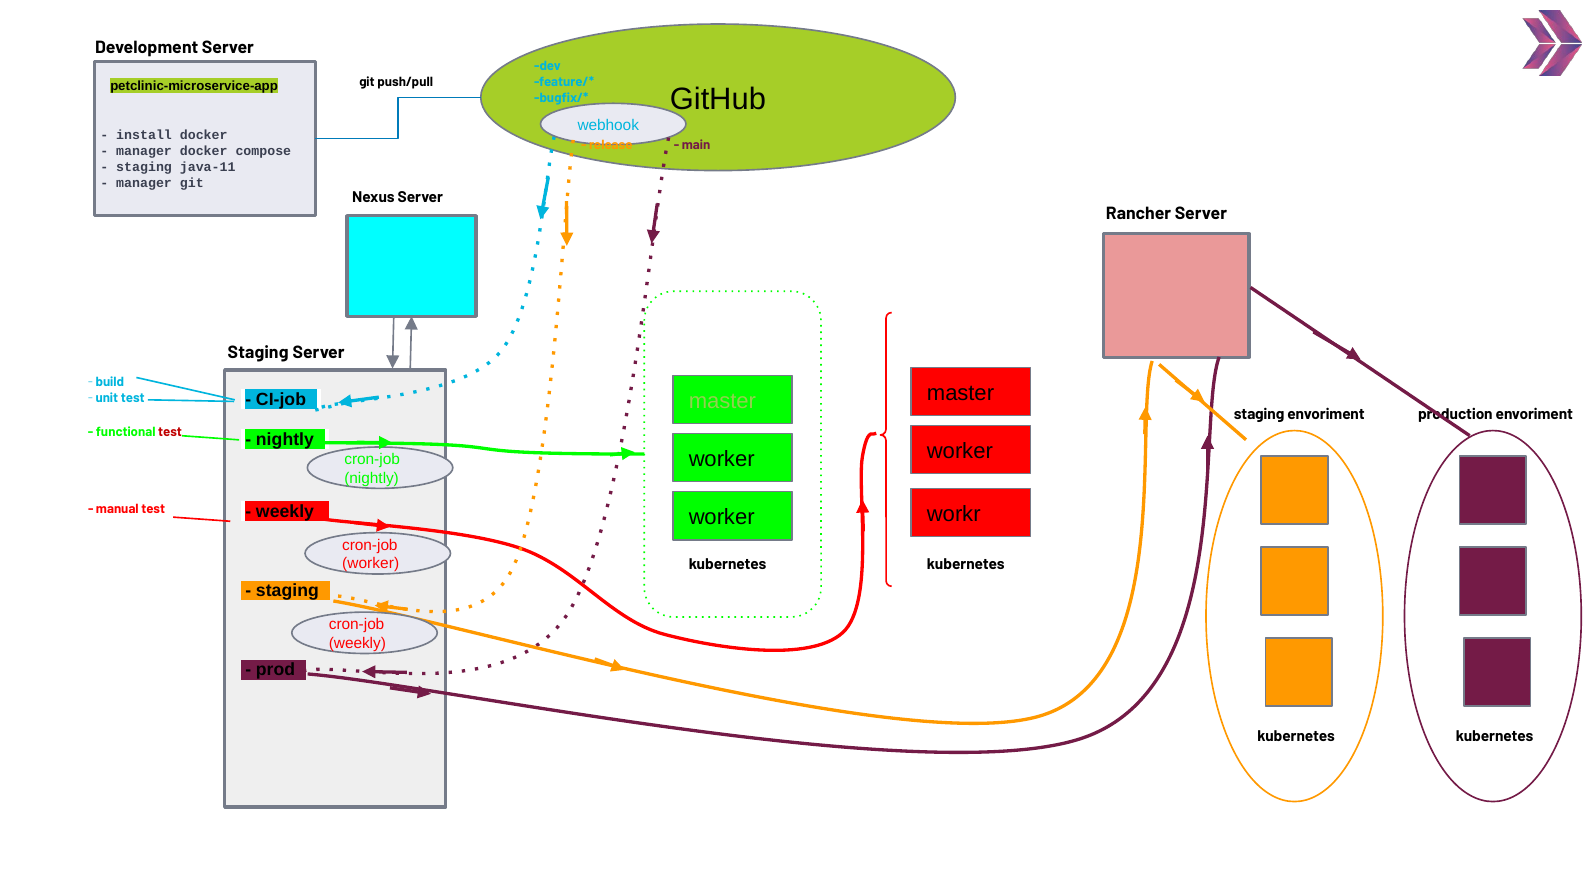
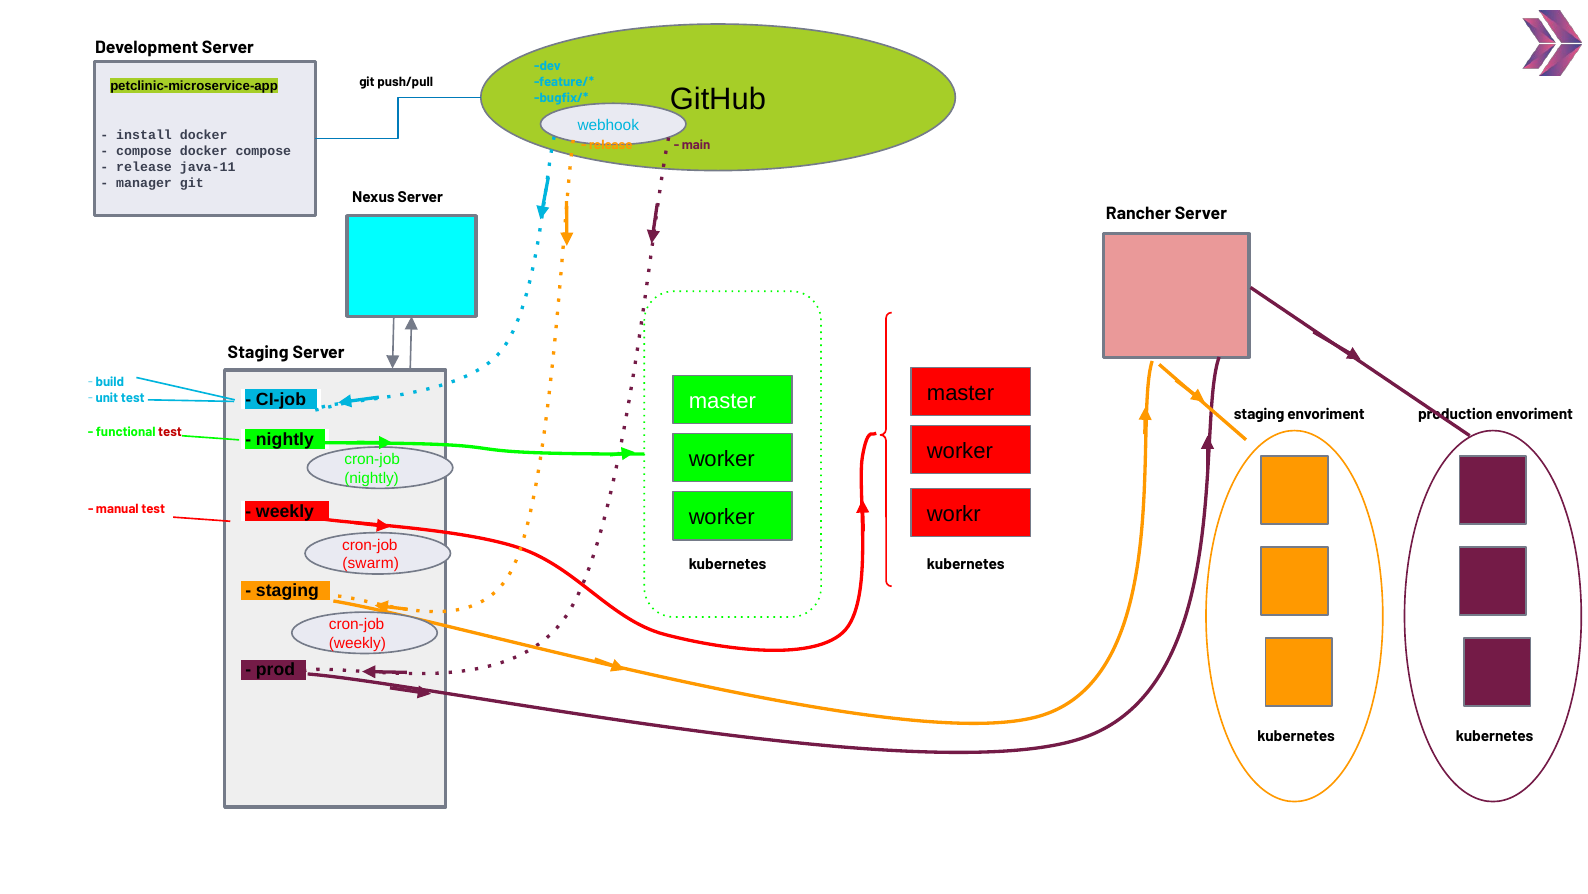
manager at (144, 151): manager -> compose
staging at (144, 167): staging -> release
master at (722, 401) colour: light green -> white
worker at (371, 563): worker -> swarm
